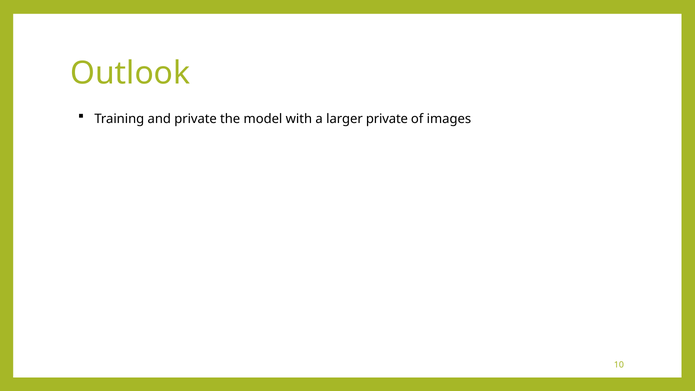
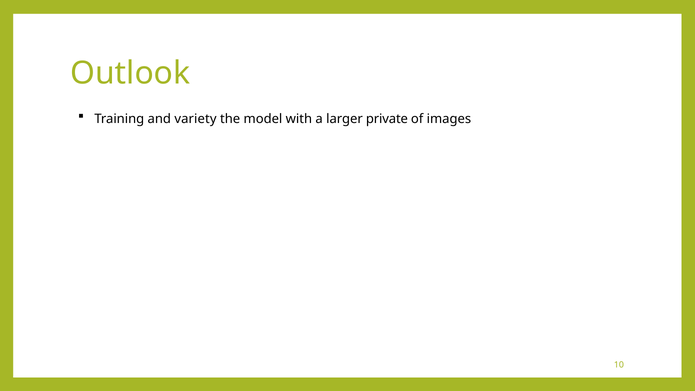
and private: private -> variety
